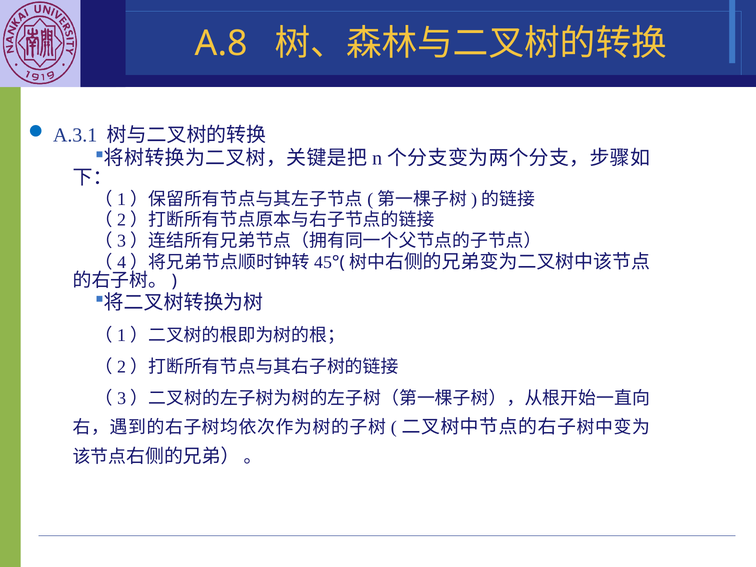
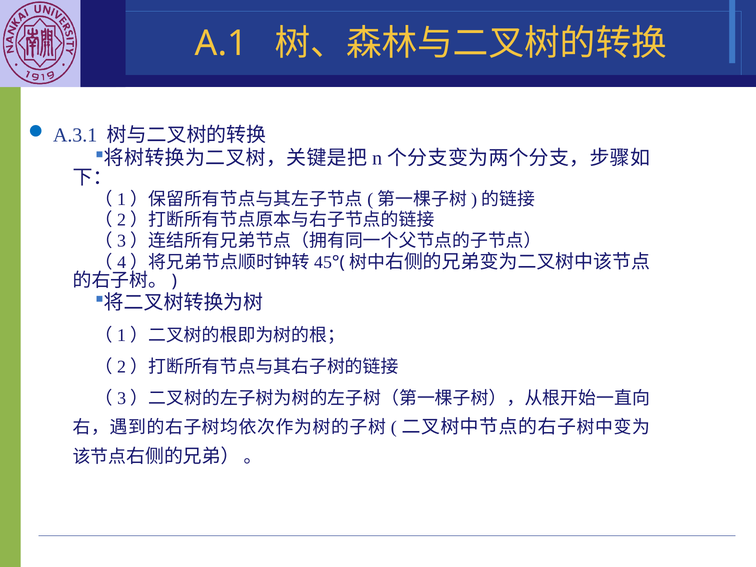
A.8: A.8 -> A.1
